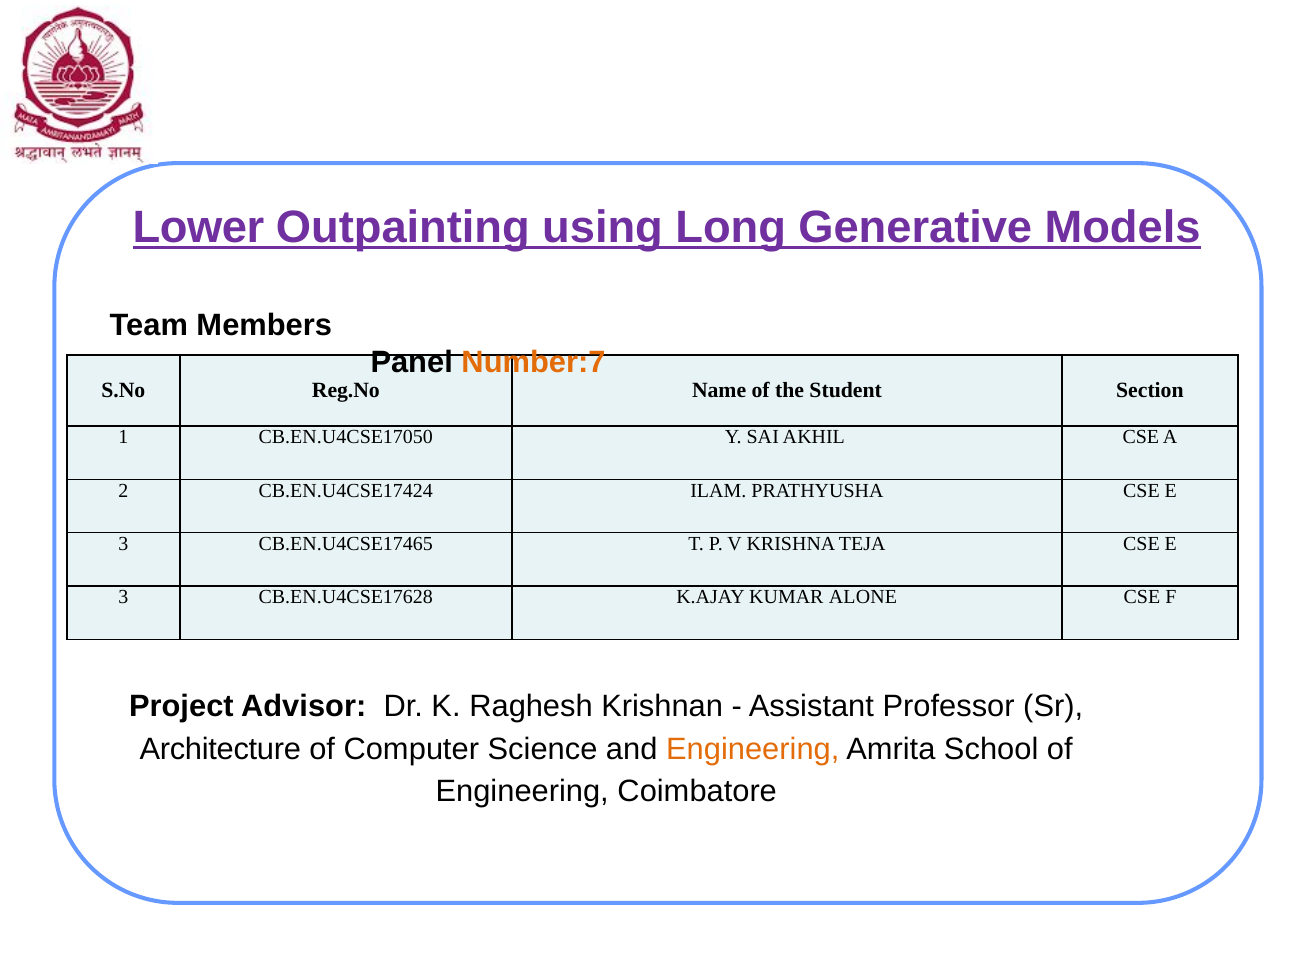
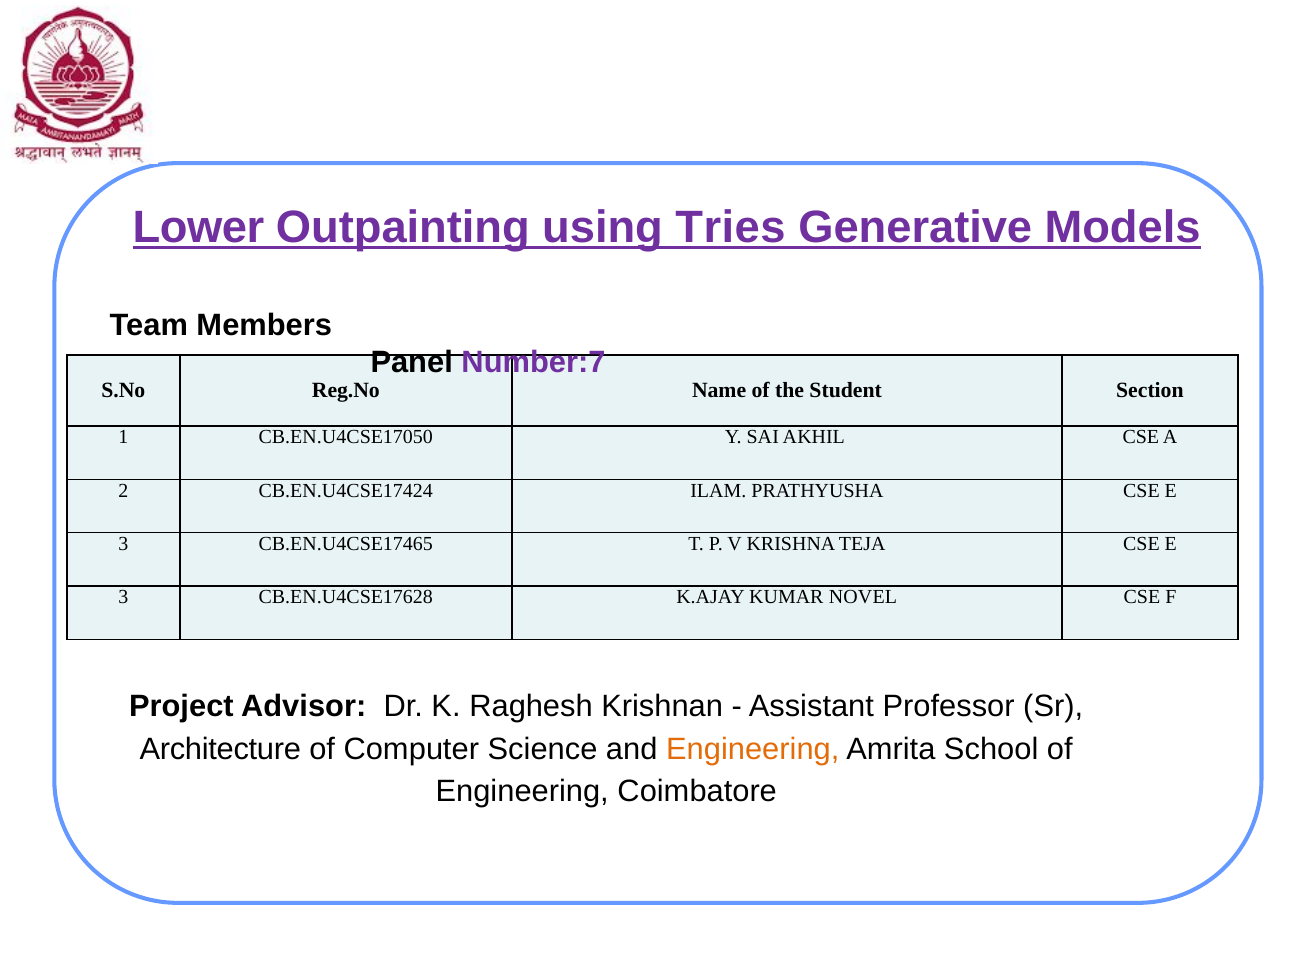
Long: Long -> Tries
Number:7 colour: orange -> purple
ALONE: ALONE -> NOVEL
